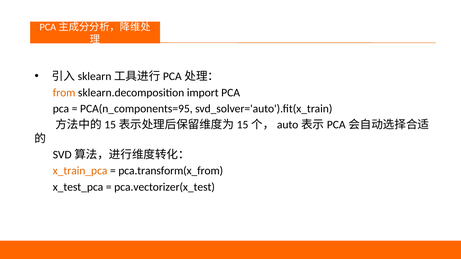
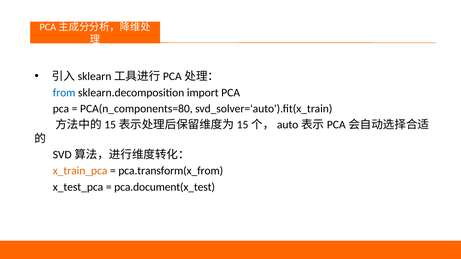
from colour: orange -> blue
PCA(n_components=95: PCA(n_components=95 -> PCA(n_components=80
pca.vectorizer(x_test: pca.vectorizer(x_test -> pca.document(x_test
